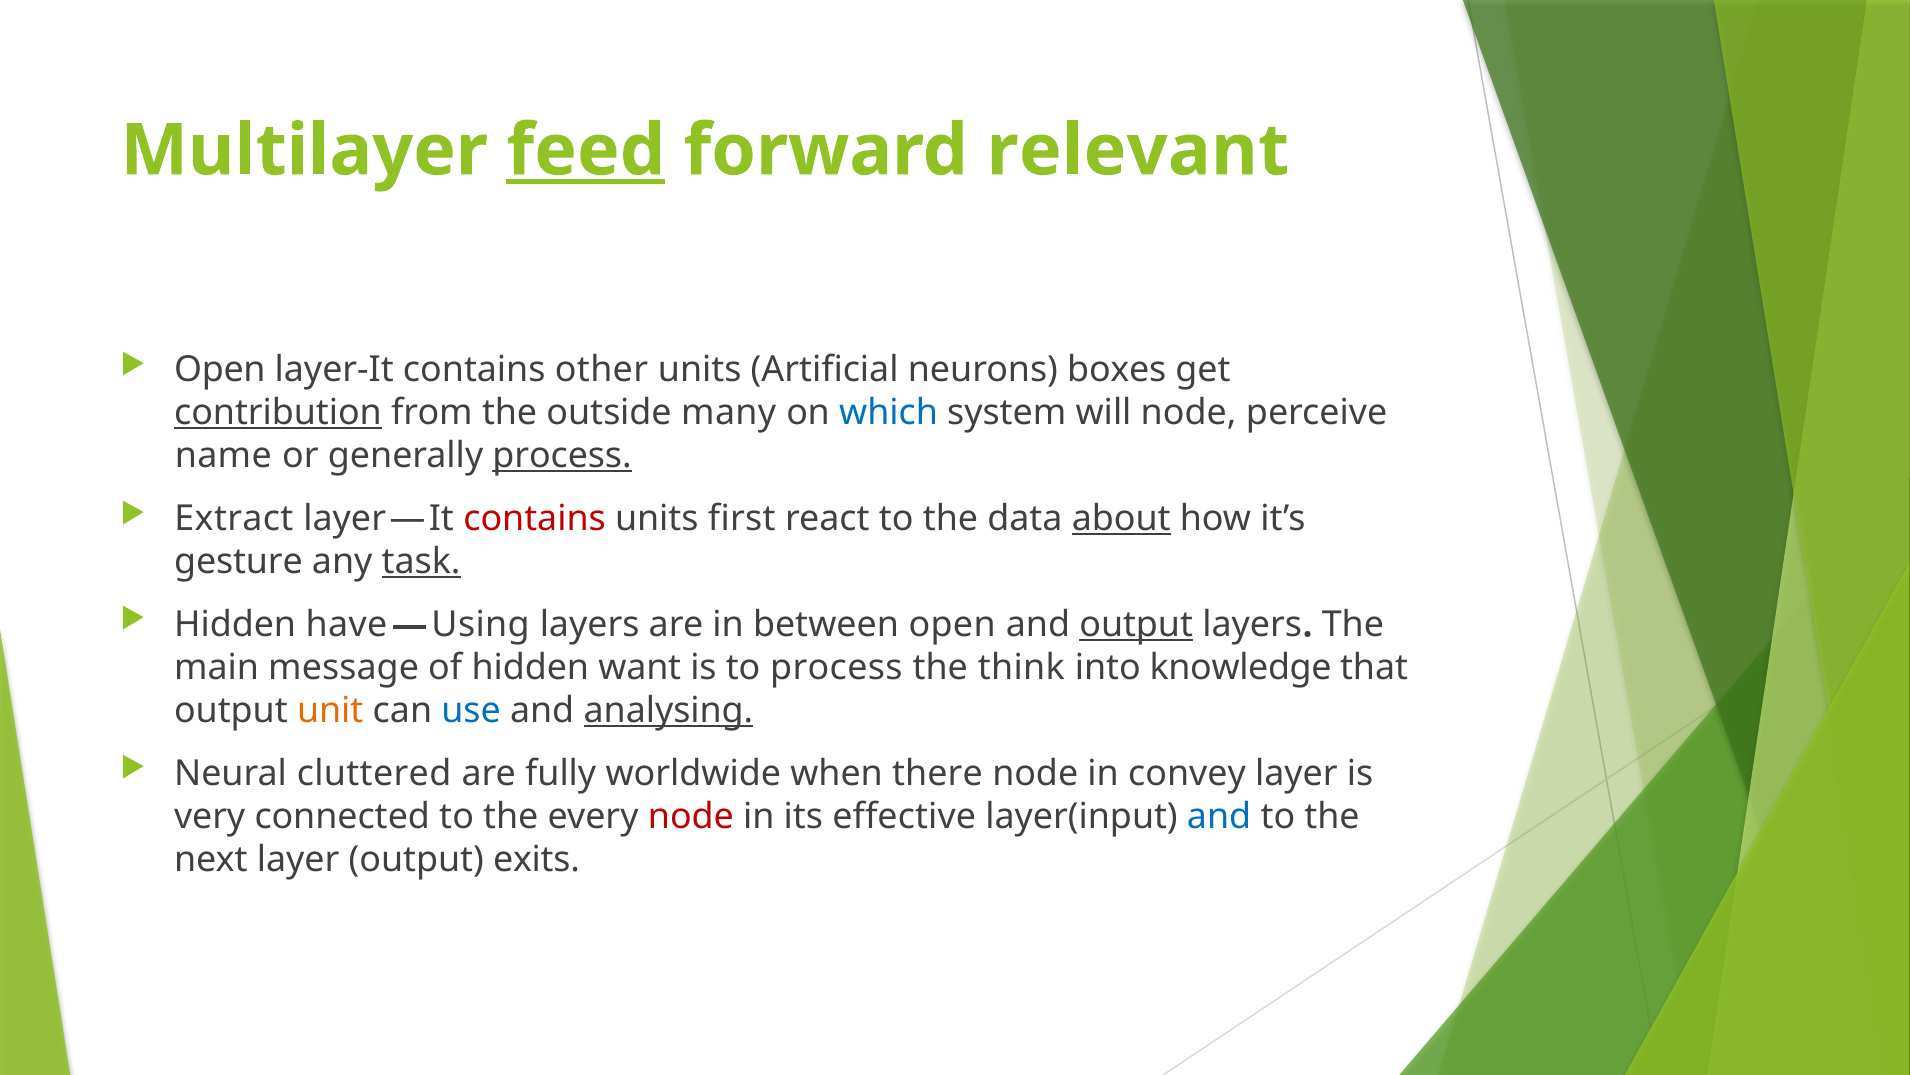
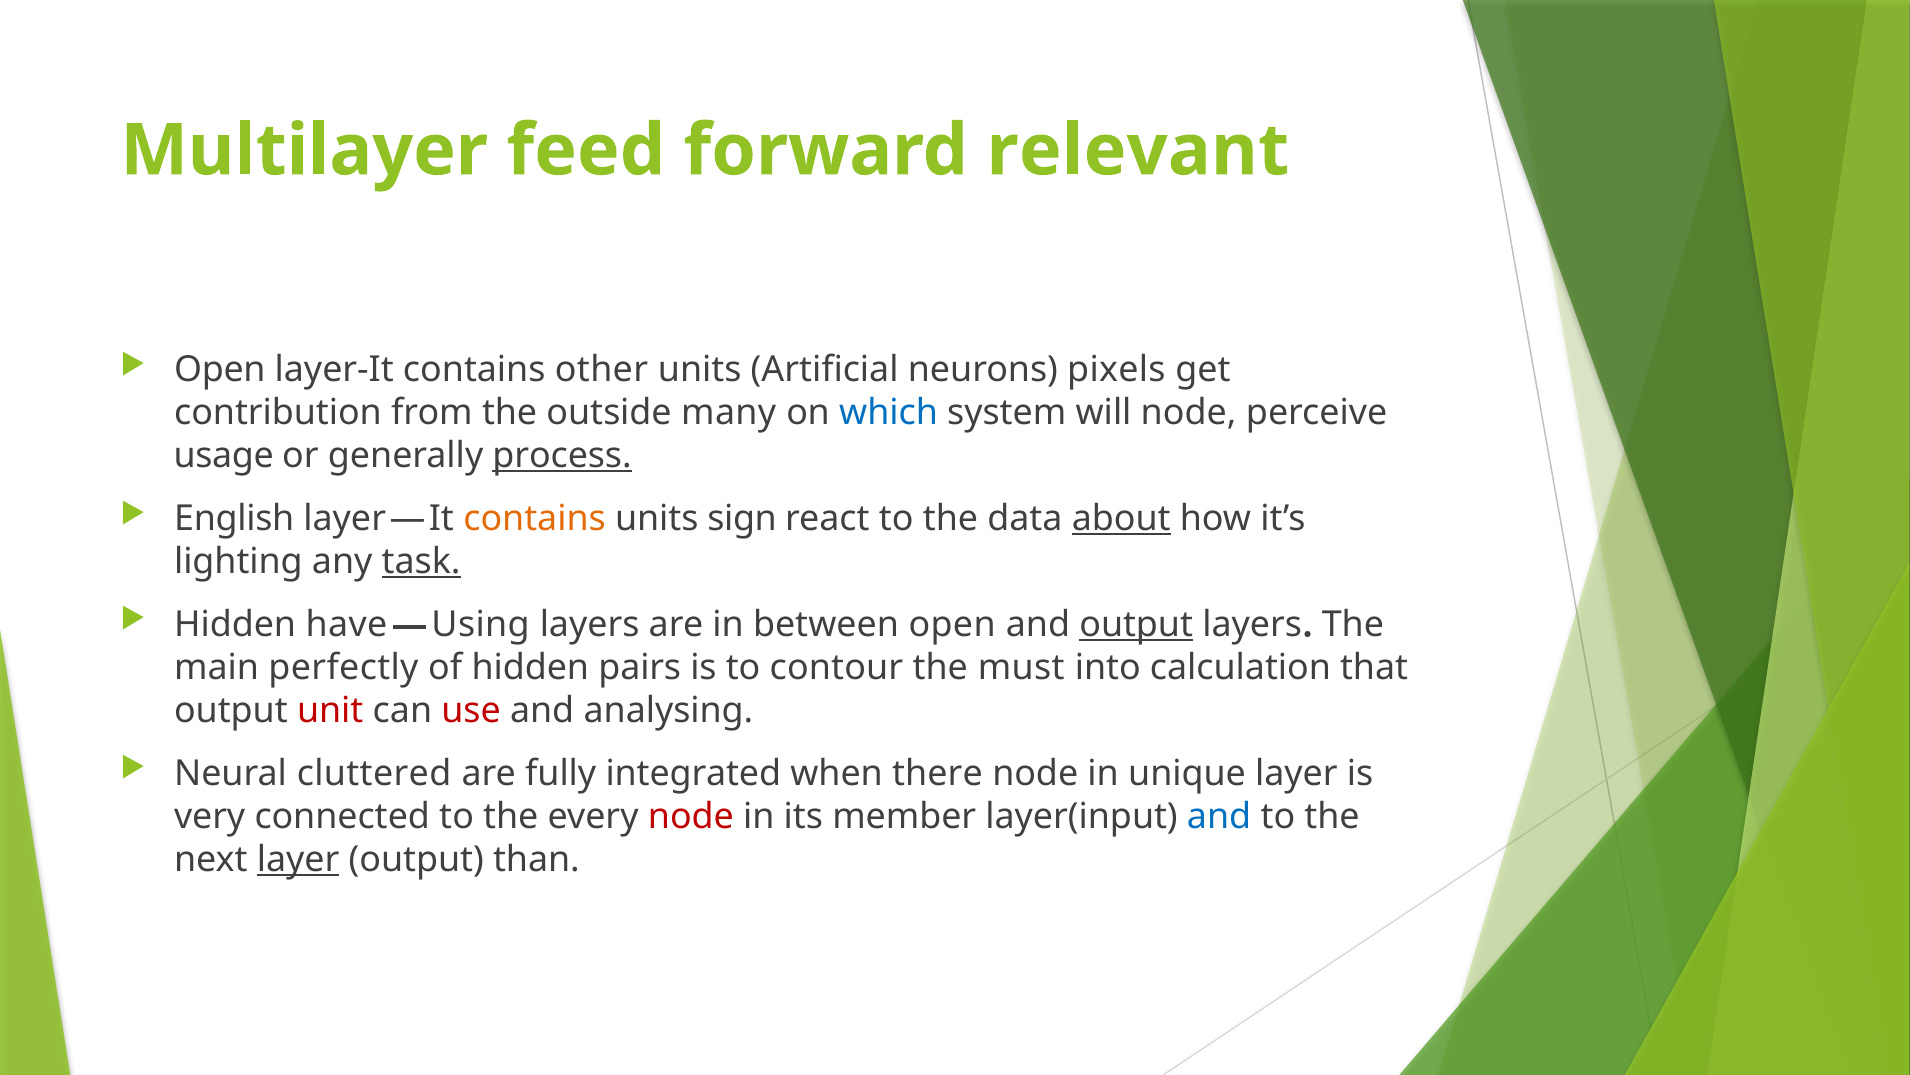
feed underline: present -> none
boxes: boxes -> pixels
contribution underline: present -> none
name: name -> usage
Extract: Extract -> English
contains at (535, 518) colour: red -> orange
first: first -> sign
gesture: gesture -> lighting
message: message -> perfectly
want: want -> pairs
to process: process -> contour
think: think -> must
knowledge: knowledge -> calculation
unit colour: orange -> red
use colour: blue -> red
analysing underline: present -> none
worldwide: worldwide -> integrated
convey: convey -> unique
effective: effective -> member
layer at (298, 859) underline: none -> present
exits: exits -> than
